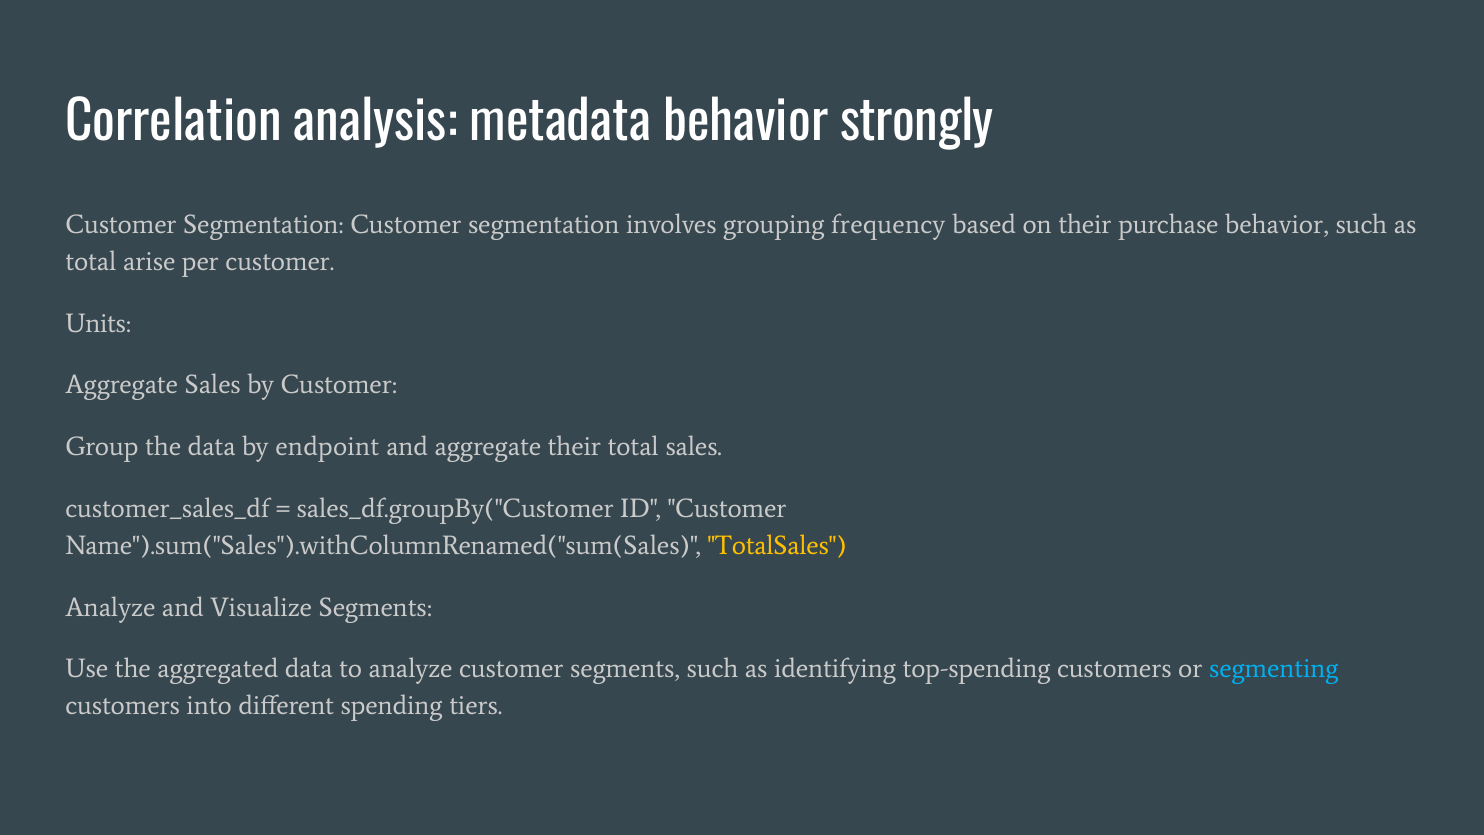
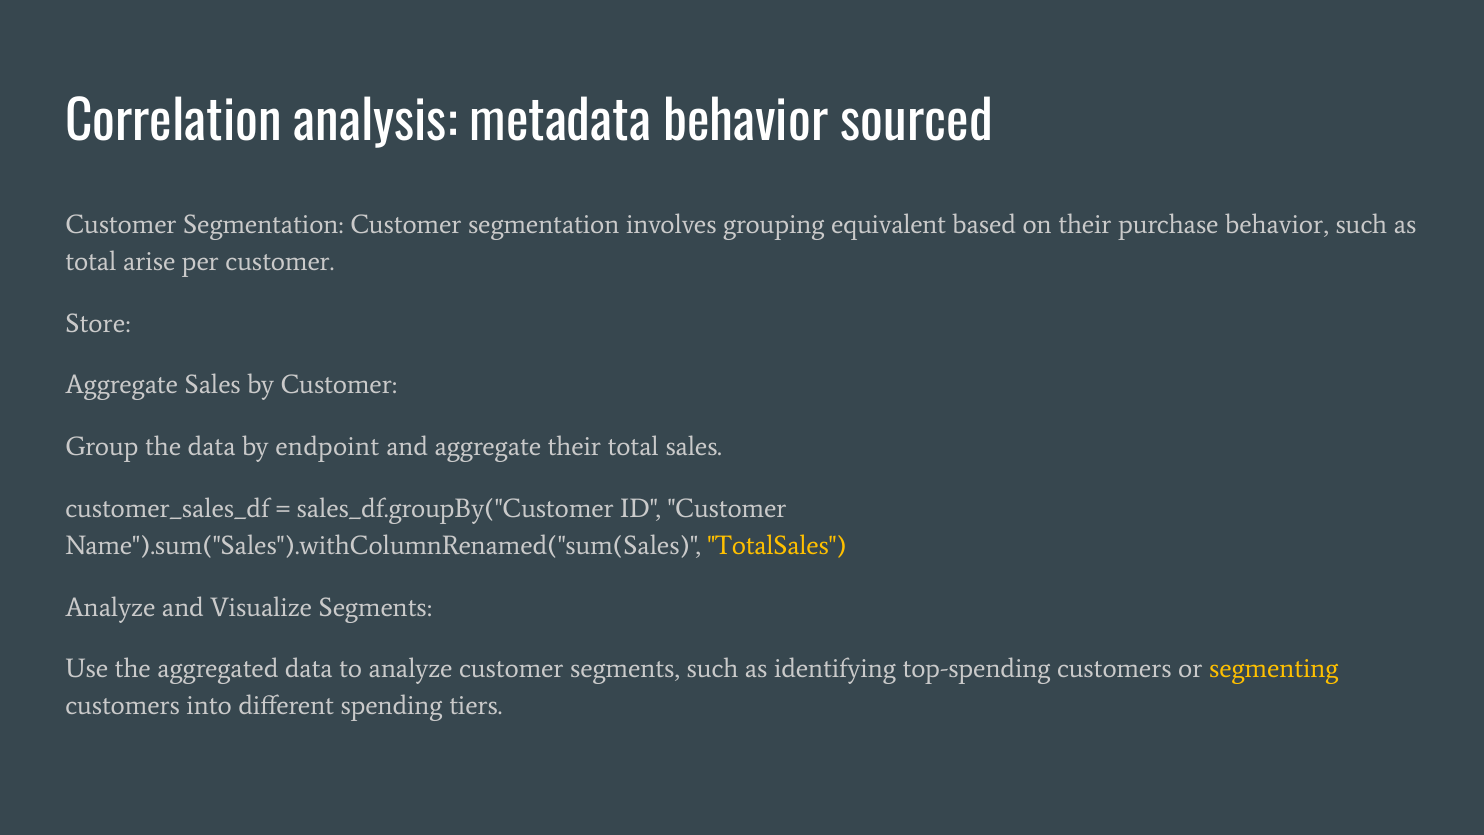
strongly: strongly -> sourced
frequency: frequency -> equivalent
Units: Units -> Store
segmenting colour: light blue -> yellow
